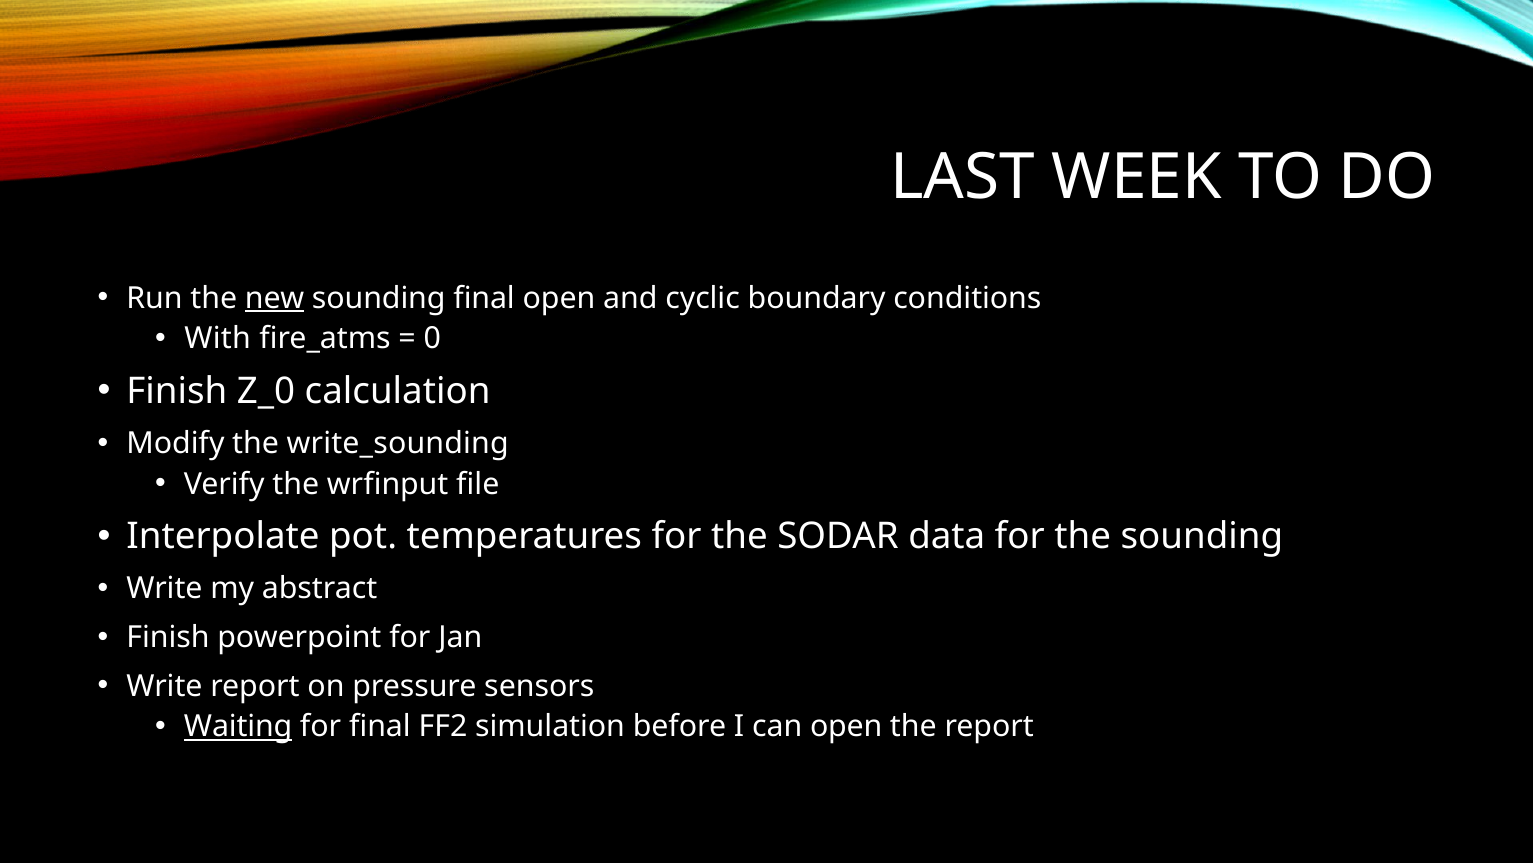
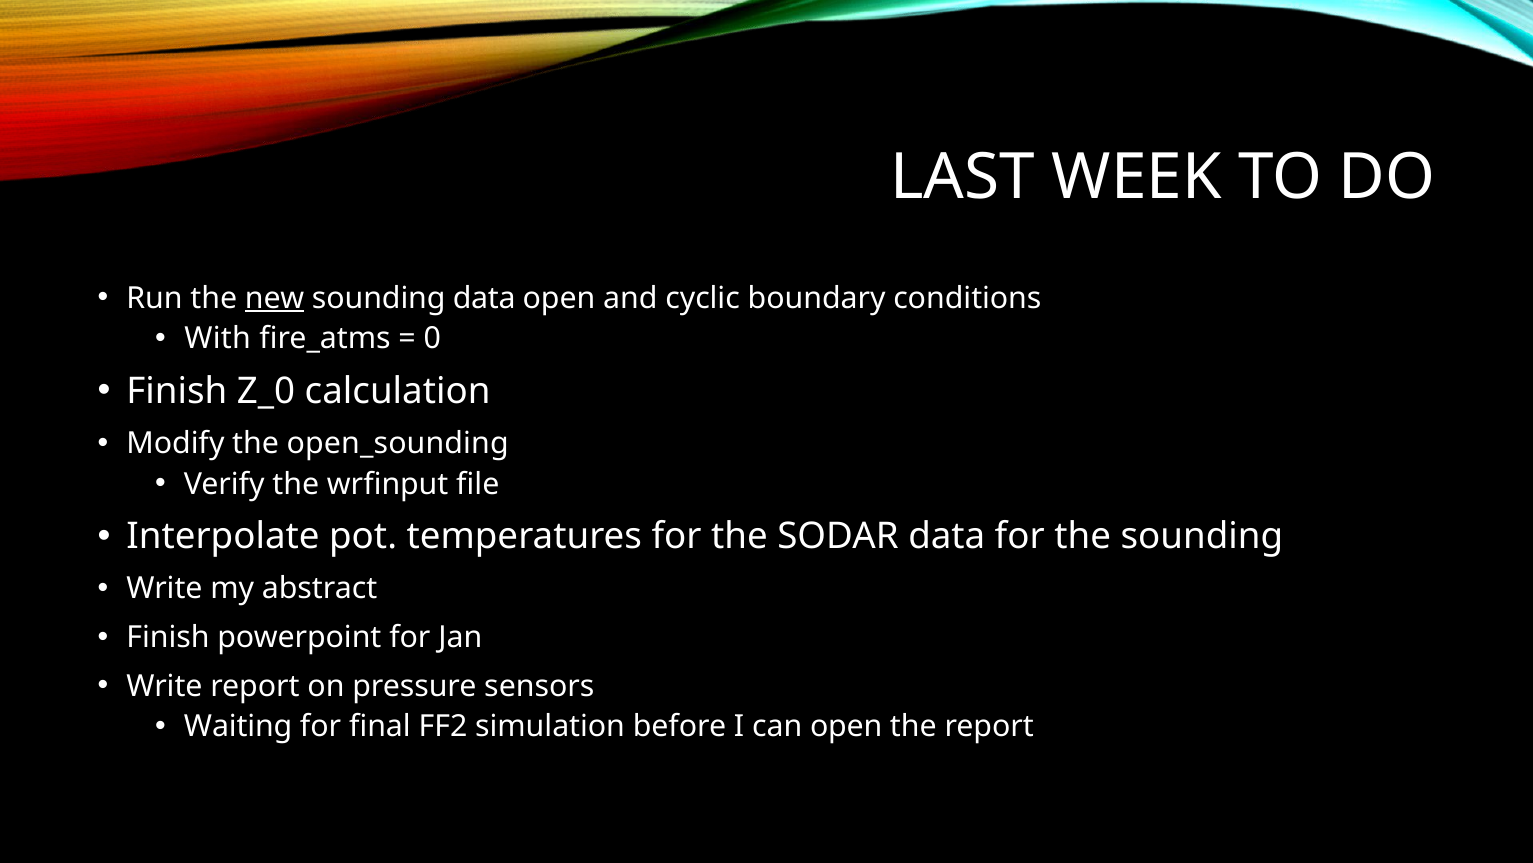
sounding final: final -> data
write_sounding: write_sounding -> open_sounding
Waiting underline: present -> none
